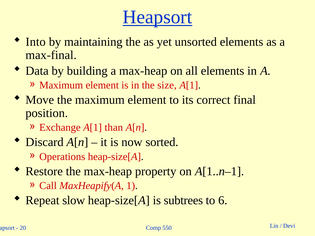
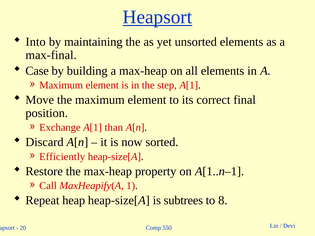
Data: Data -> Case
size: size -> step
Operations: Operations -> Efficiently
slow: slow -> heap
6: 6 -> 8
